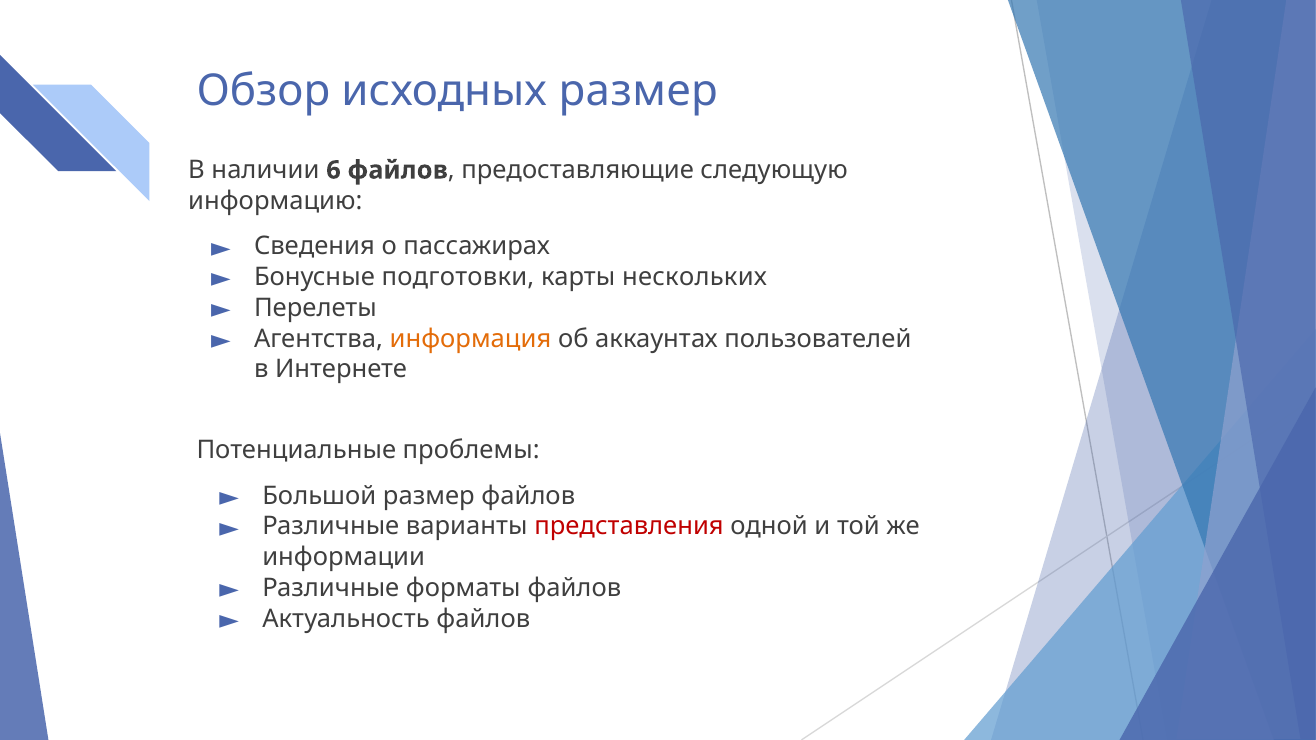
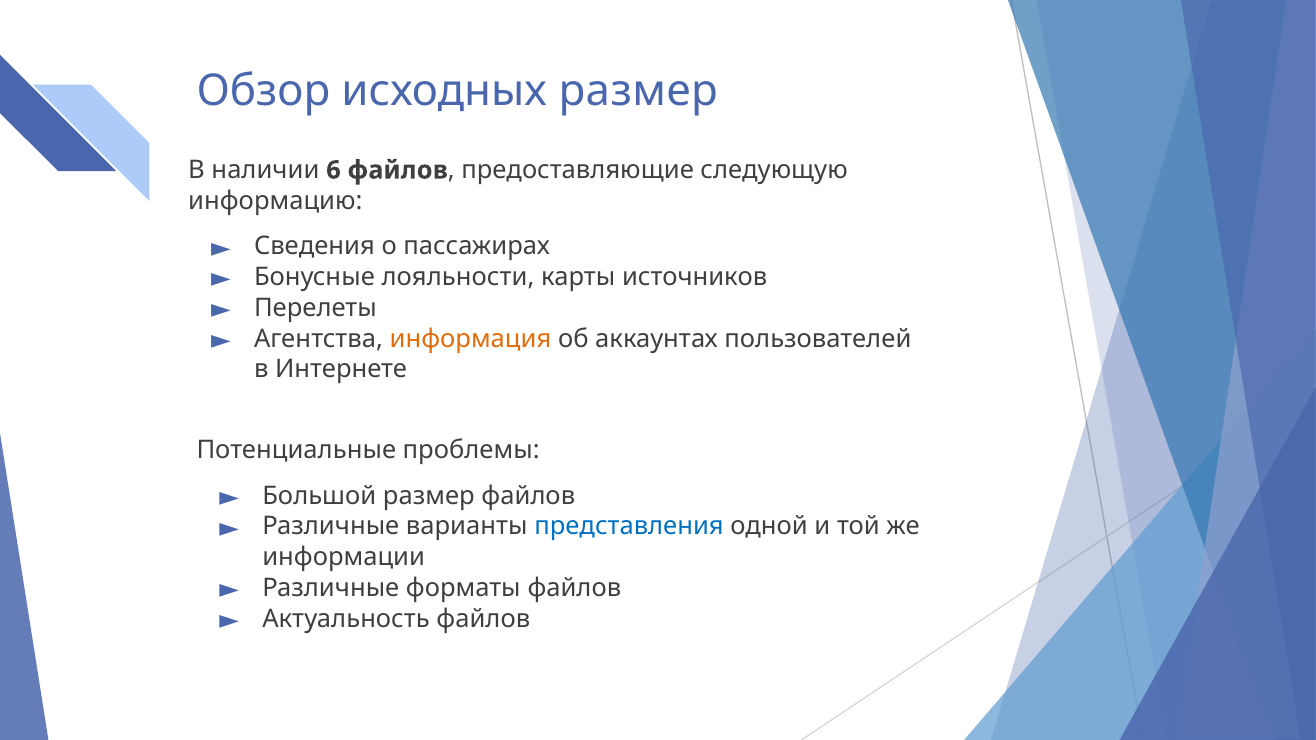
подготовки: подготовки -> лояльности
нескольких: нескольких -> источников
представления colour: red -> blue
